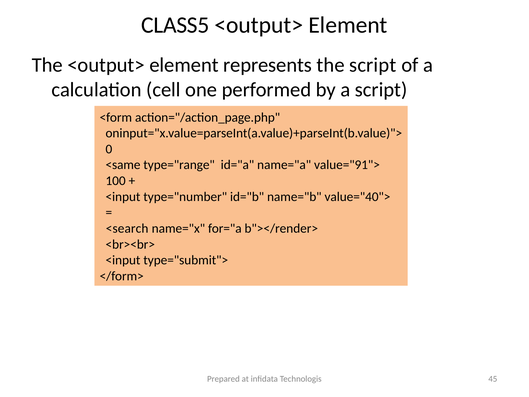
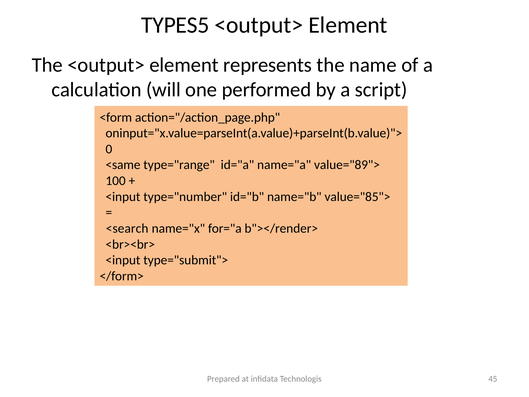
CLASS5: CLASS5 -> TYPES5
the script: script -> name
cell: cell -> will
value="91">: value="91"> -> value="89">
value="40">: value="40"> -> value="85">
